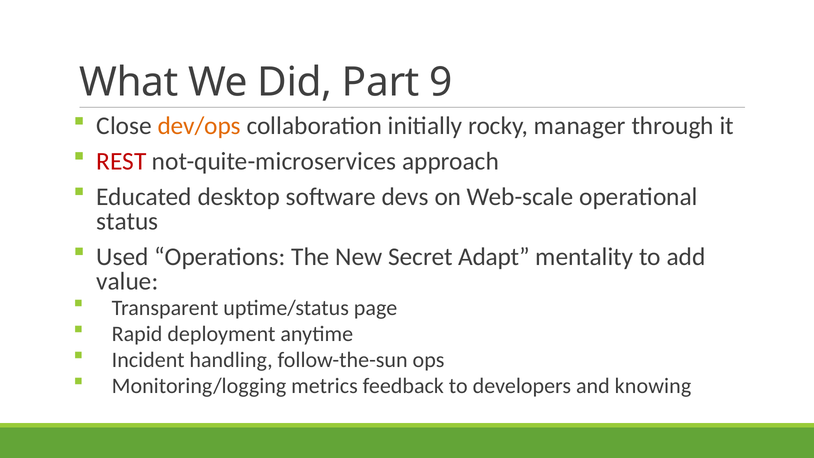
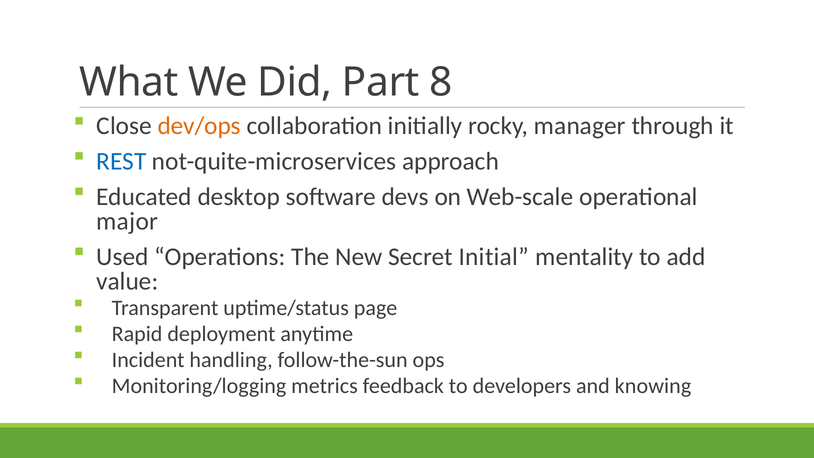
9: 9 -> 8
REST colour: red -> blue
status: status -> major
Adapt: Adapt -> Initial
